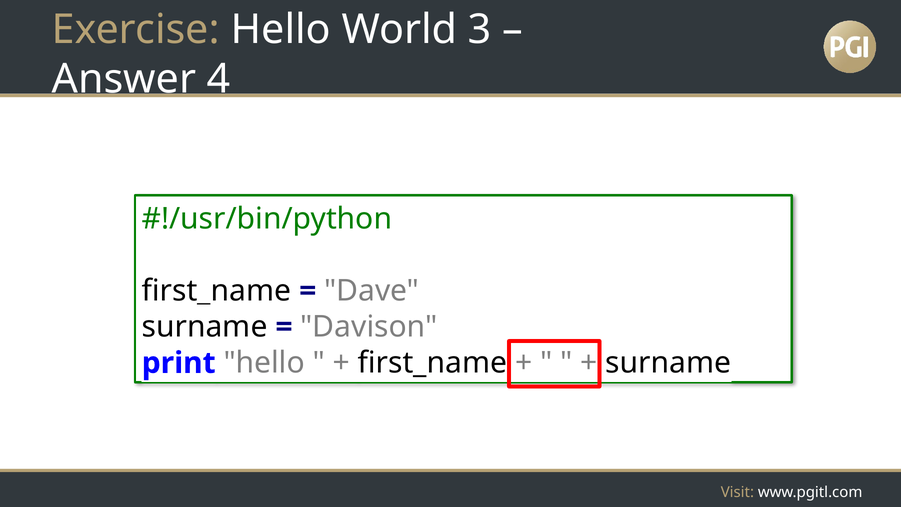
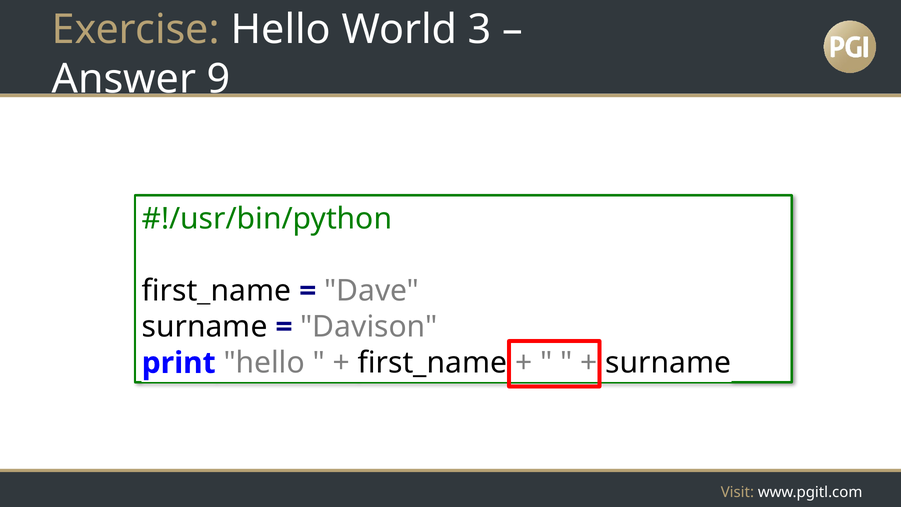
4: 4 -> 9
